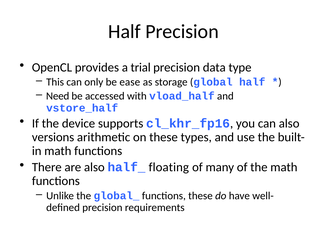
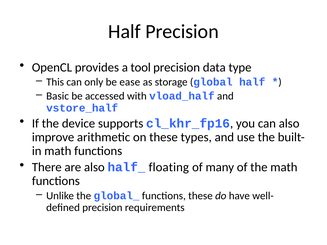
trial: trial -> tool
Need: Need -> Basic
versions: versions -> improve
